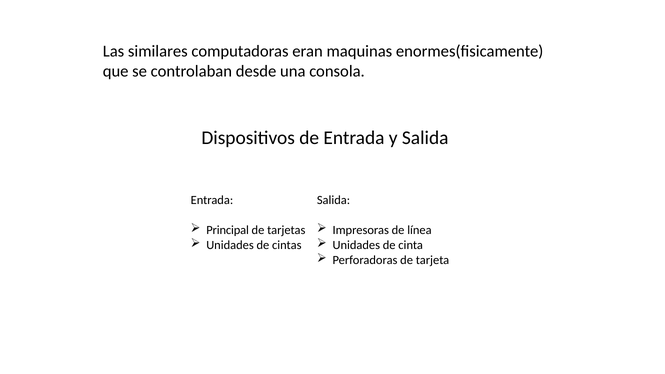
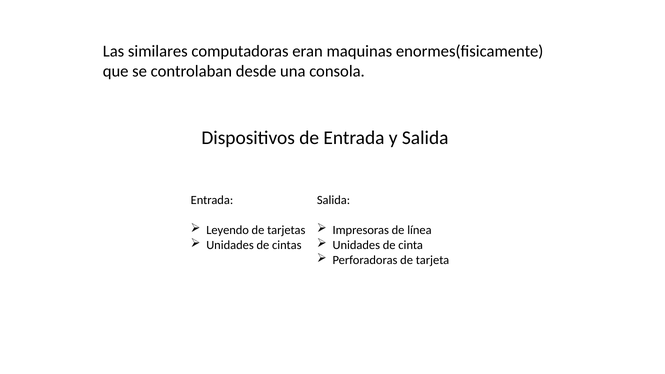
Principal: Principal -> Leyendo
